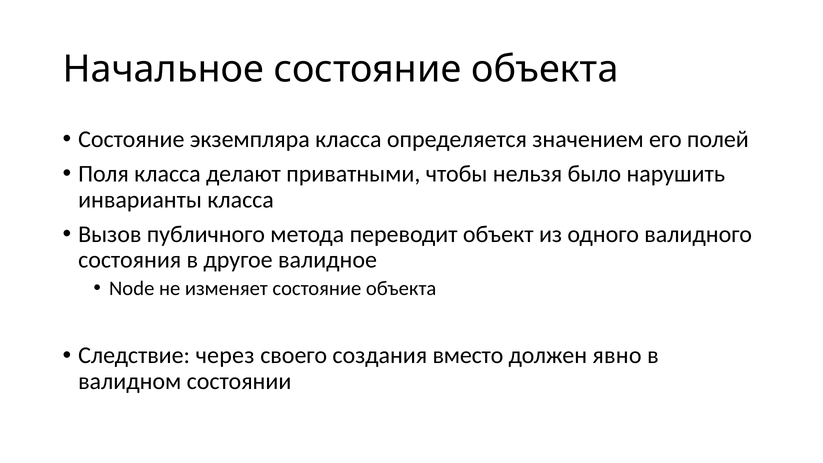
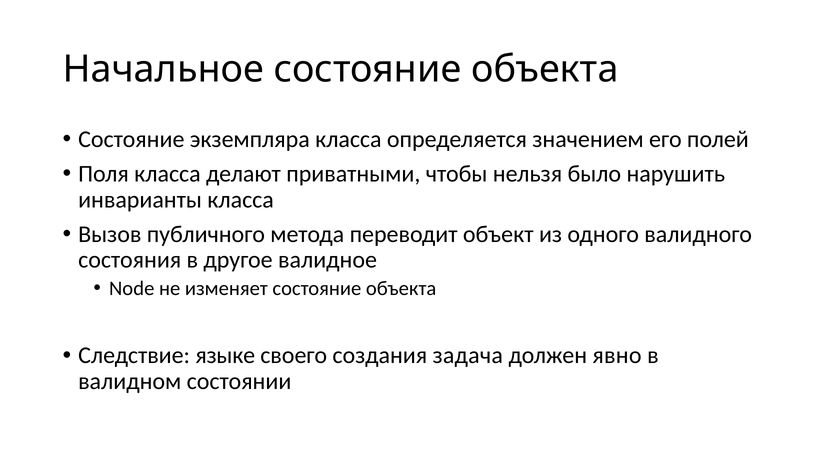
через: через -> языке
вместо: вместо -> задача
